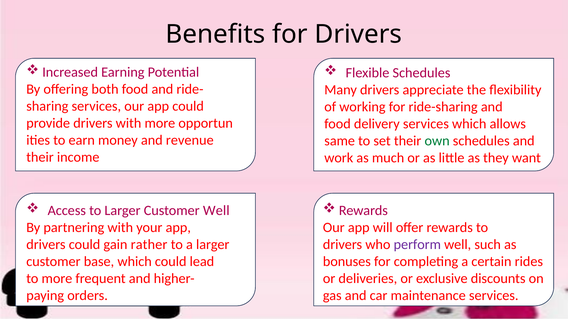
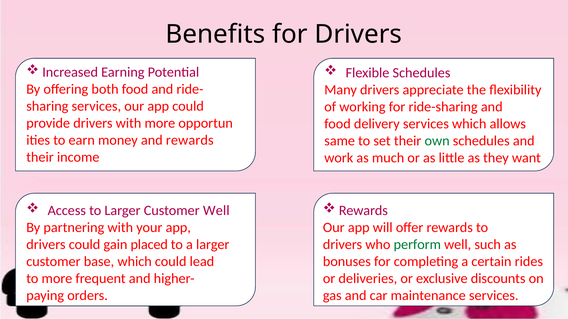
and revenue: revenue -> rewards
rather: rather -> placed
perform colour: purple -> green
